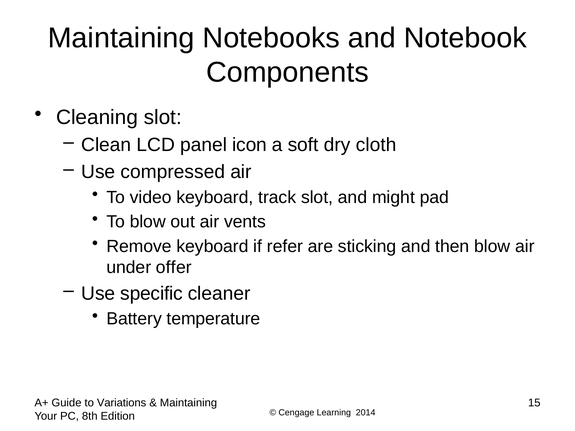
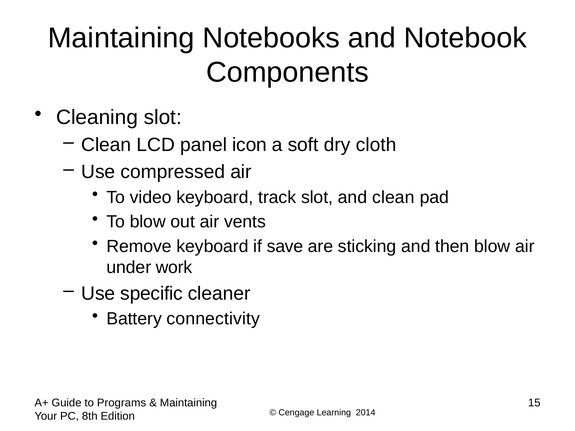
and might: might -> clean
refer: refer -> save
offer: offer -> work
temperature: temperature -> connectivity
Variations: Variations -> Programs
